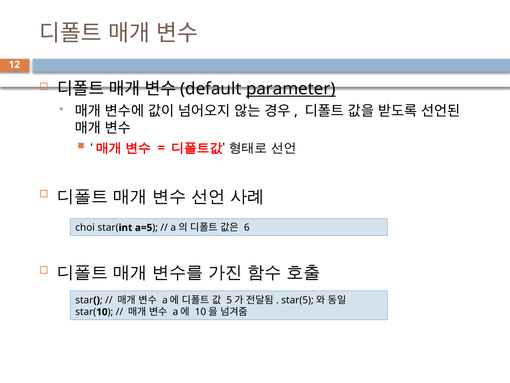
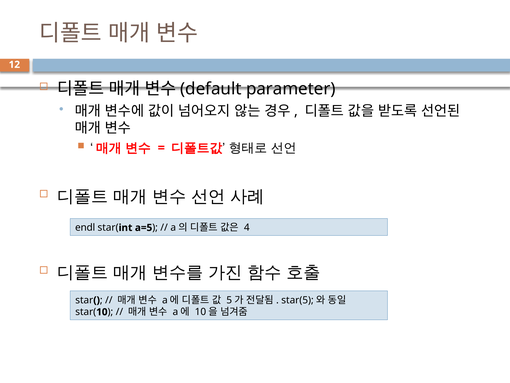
parameter underline: present -> none
choi: choi -> endl
6: 6 -> 4
